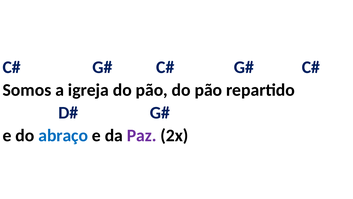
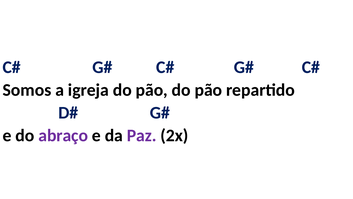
abraço colour: blue -> purple
